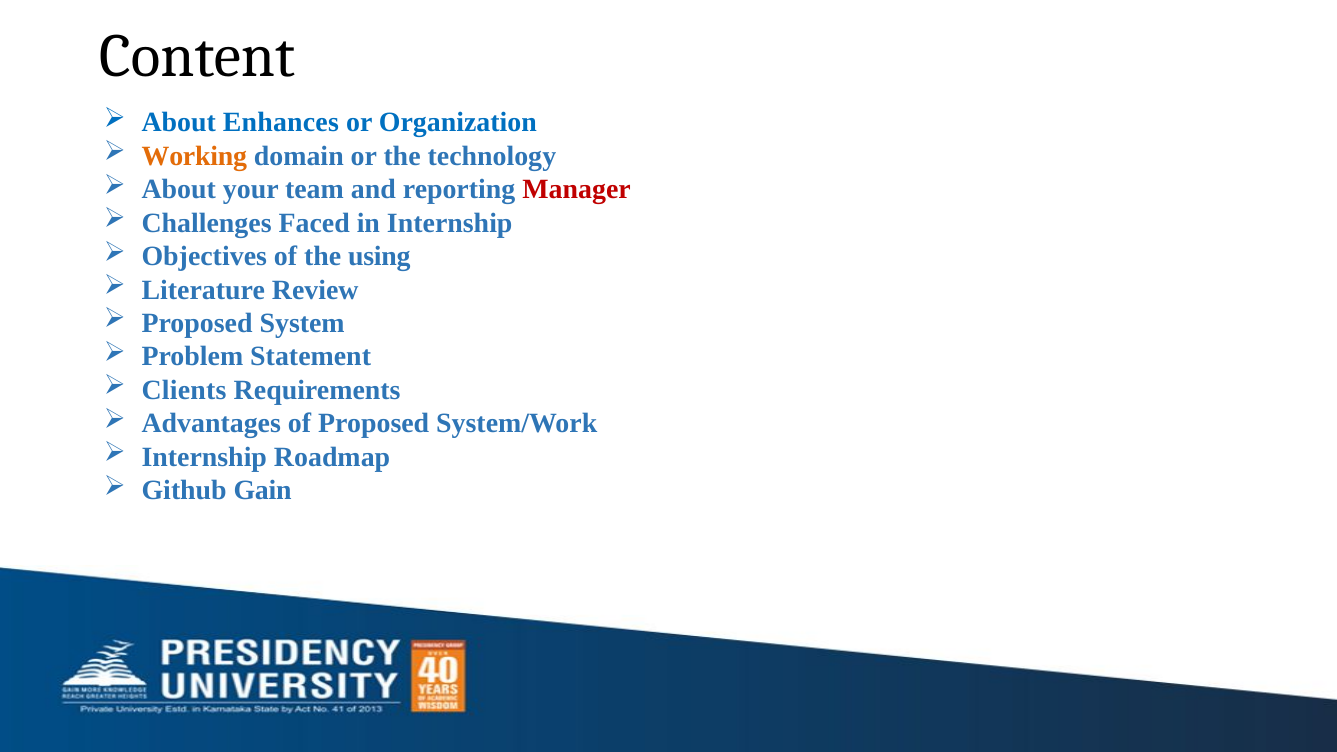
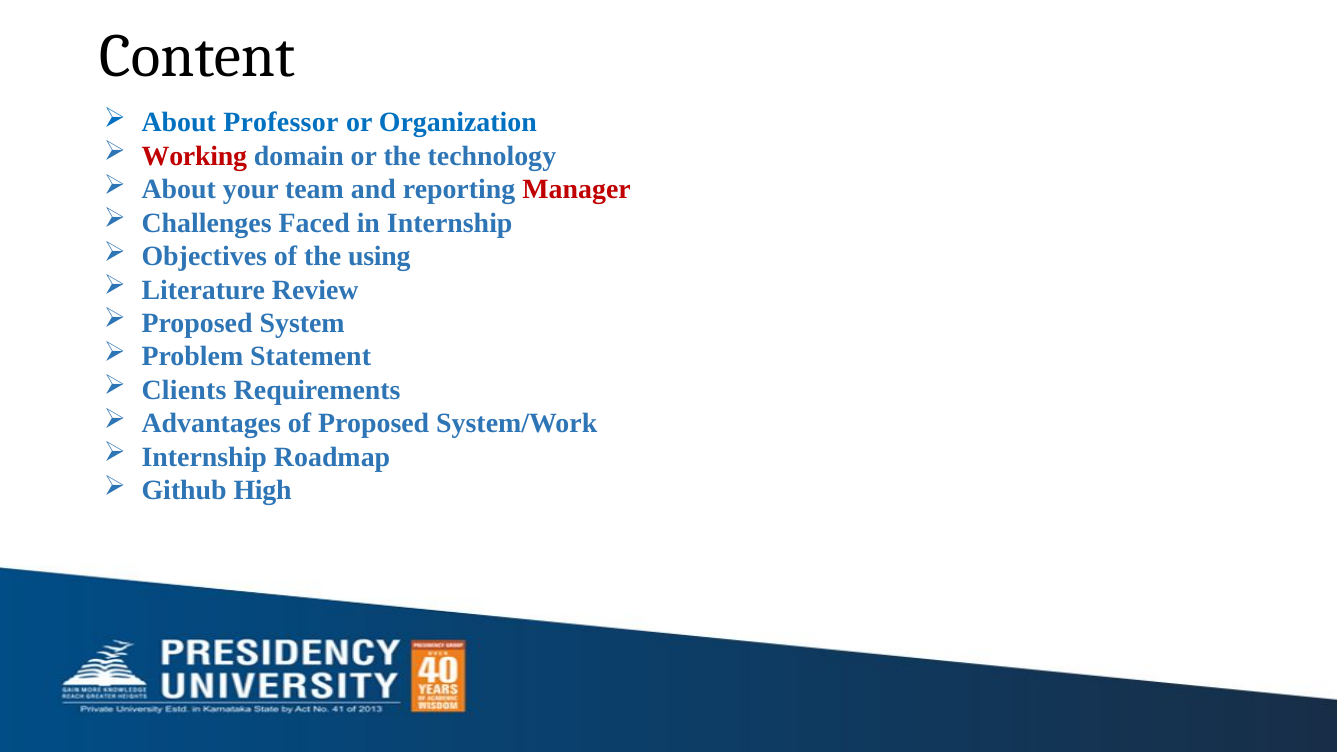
Enhances: Enhances -> Professor
Working colour: orange -> red
Gain: Gain -> High
